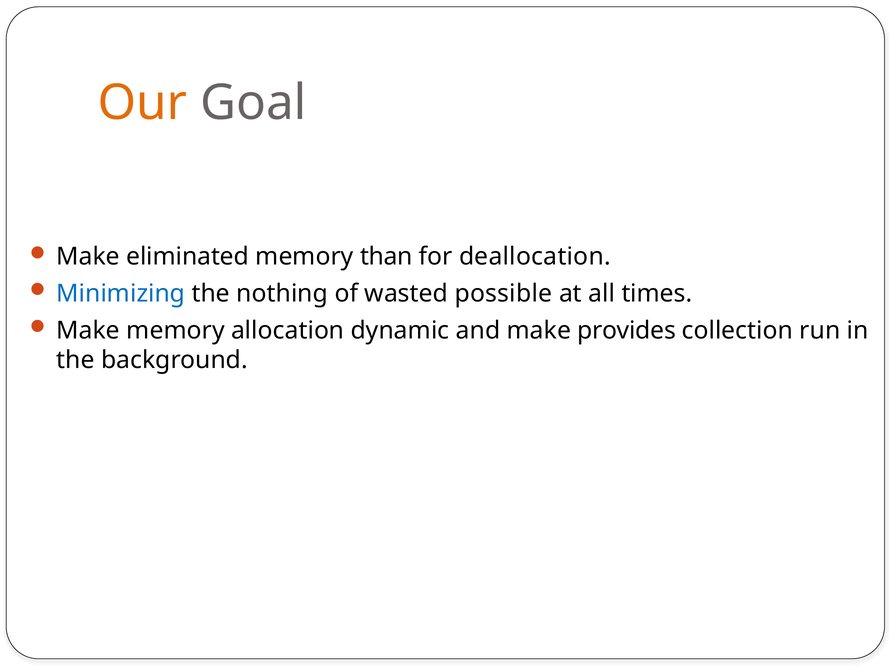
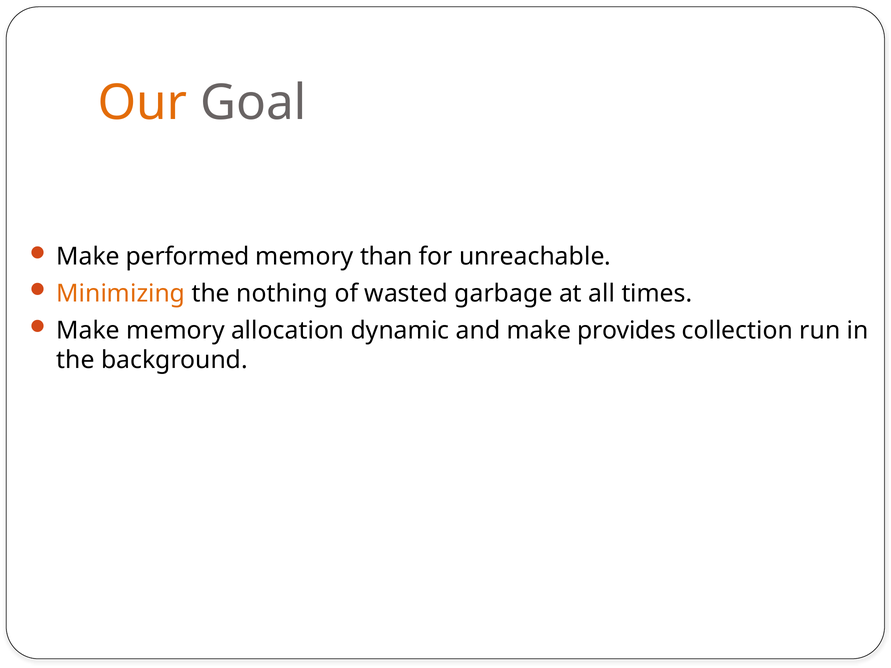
eliminated: eliminated -> performed
deallocation: deallocation -> unreachable
Minimizing colour: blue -> orange
possible: possible -> garbage
